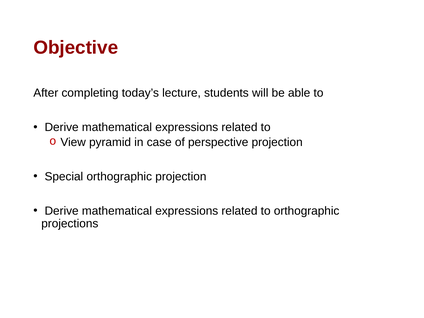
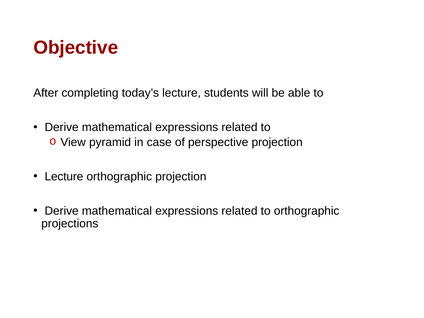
Special at (64, 177): Special -> Lecture
